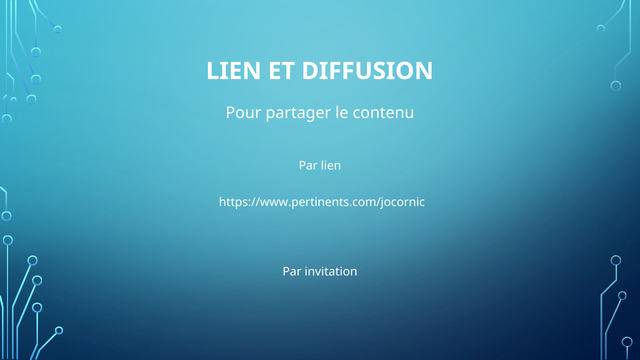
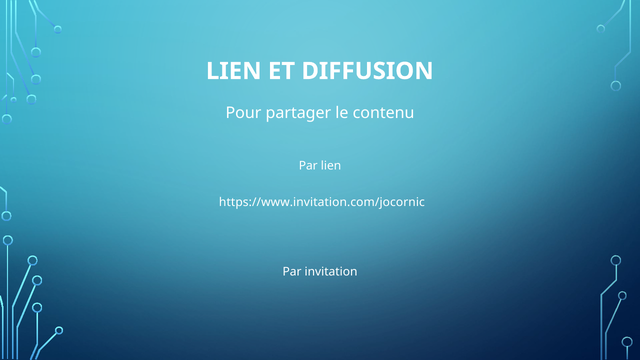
https://www.pertinents.com/jocornic: https://www.pertinents.com/jocornic -> https://www.invitation.com/jocornic
